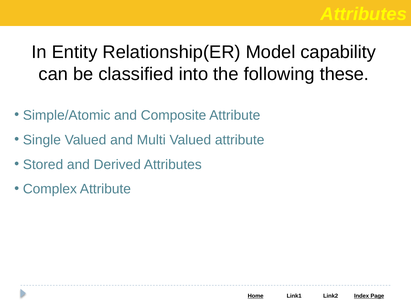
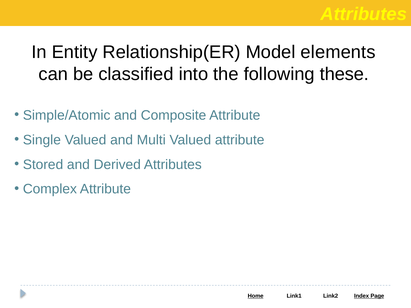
capability: capability -> elements
